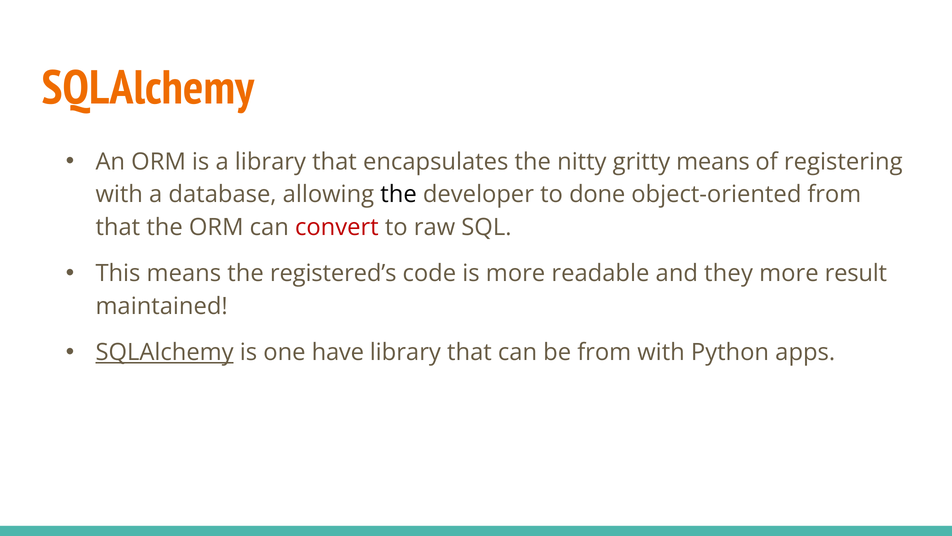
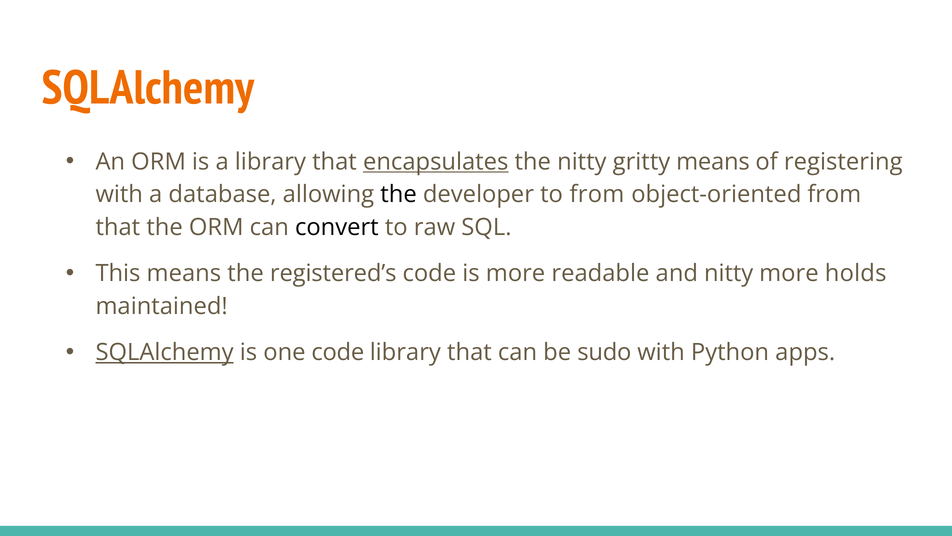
encapsulates underline: none -> present
to done: done -> from
convert colour: red -> black
and they: they -> nitty
result: result -> holds
one have: have -> code
be from: from -> sudo
